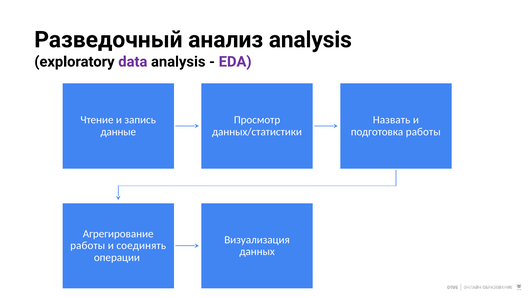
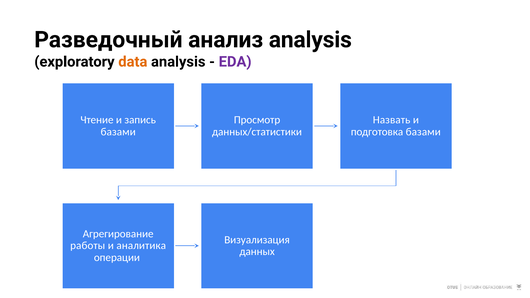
data colour: purple -> orange
данные at (118, 132): данные -> базами
подготовка работы: работы -> базами
соединять: соединять -> аналитика
